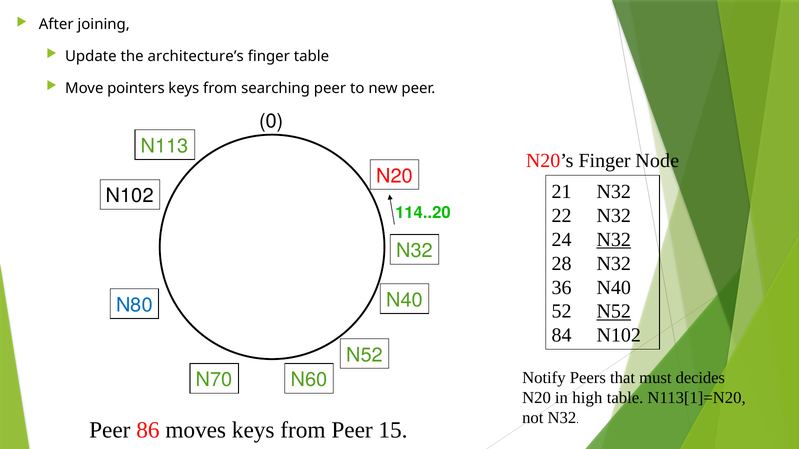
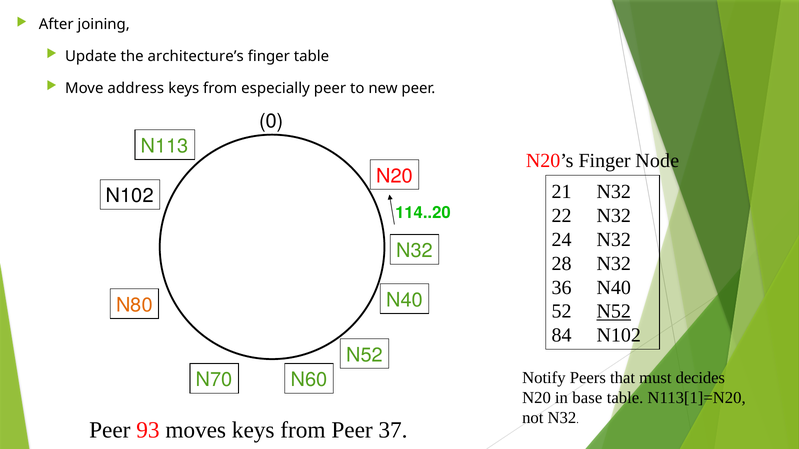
pointers: pointers -> address
searching: searching -> especially
N32 at (614, 240) underline: present -> none
N80 colour: blue -> orange
high: high -> base
86: 86 -> 93
15: 15 -> 37
